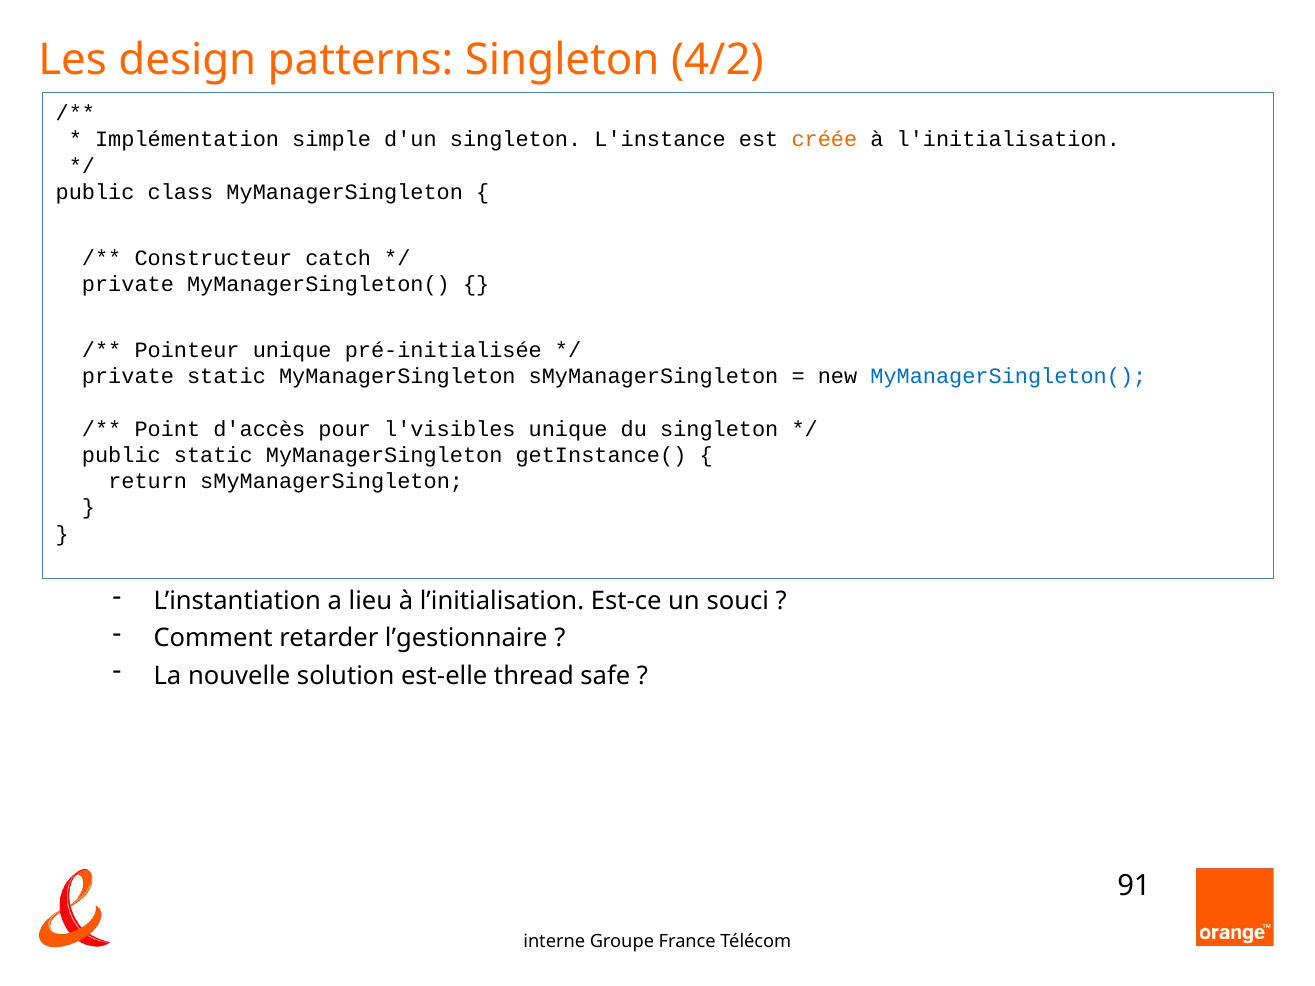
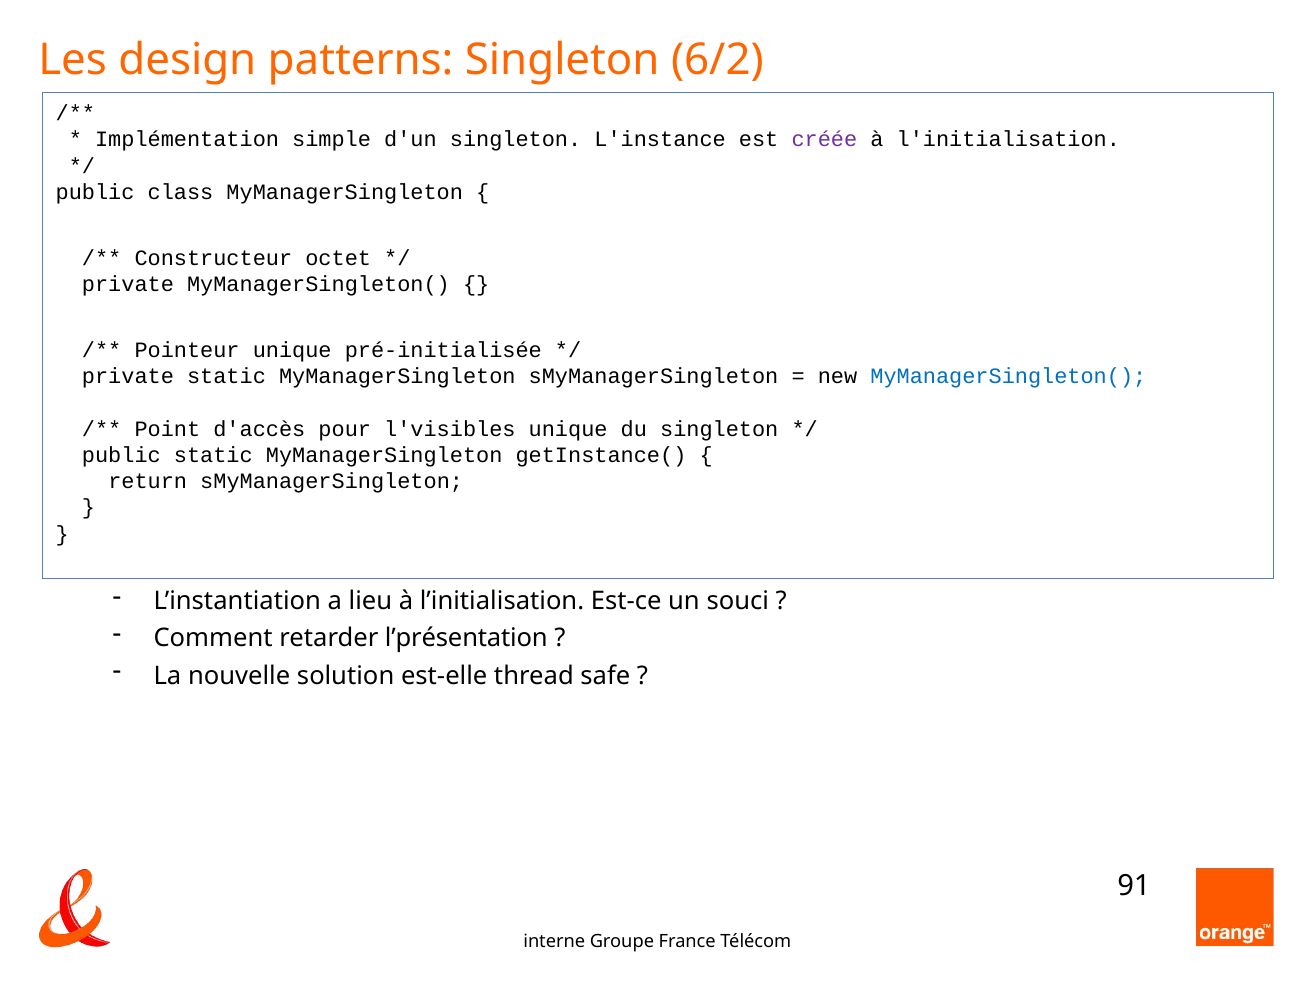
4/2: 4/2 -> 6/2
créée colour: orange -> purple
catch: catch -> octet
l’gestionnaire: l’gestionnaire -> l’présentation
